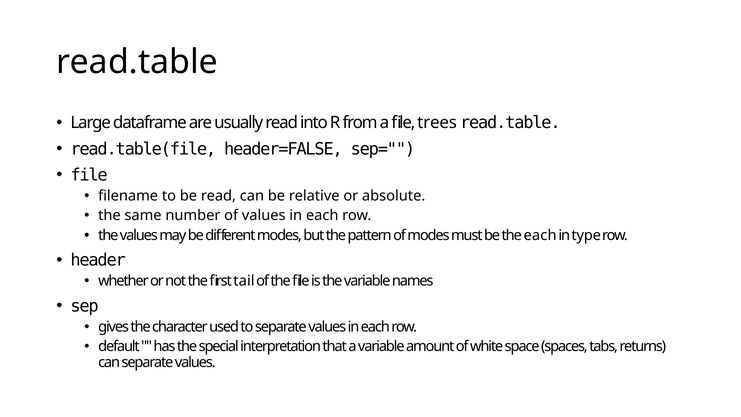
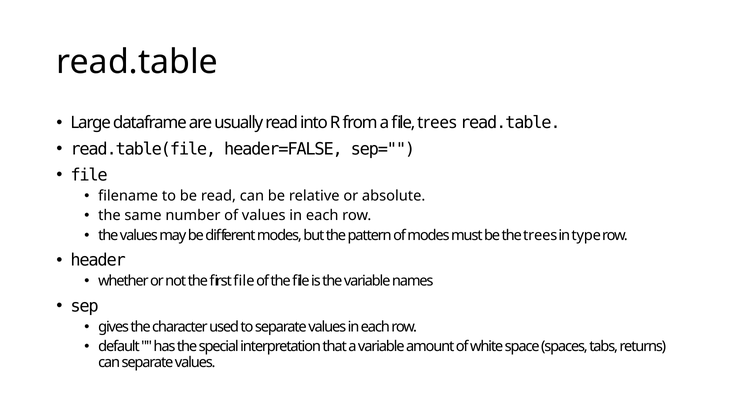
the each: each -> trees
first tail: tail -> file
